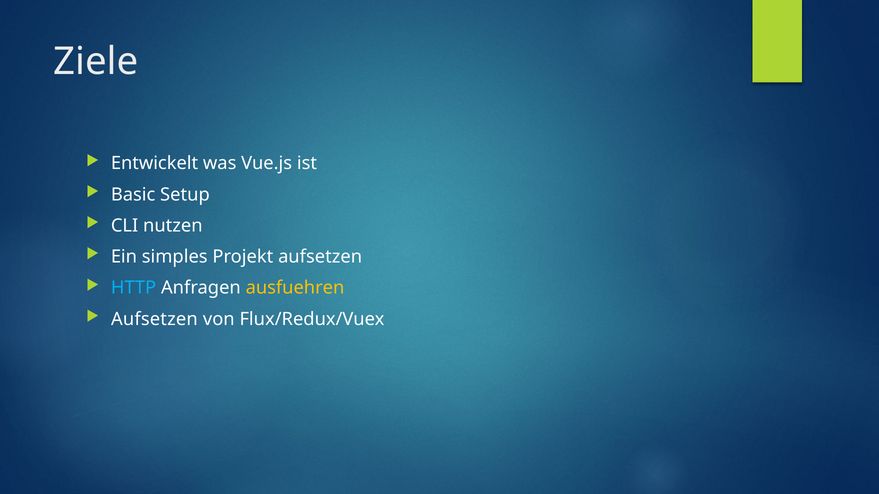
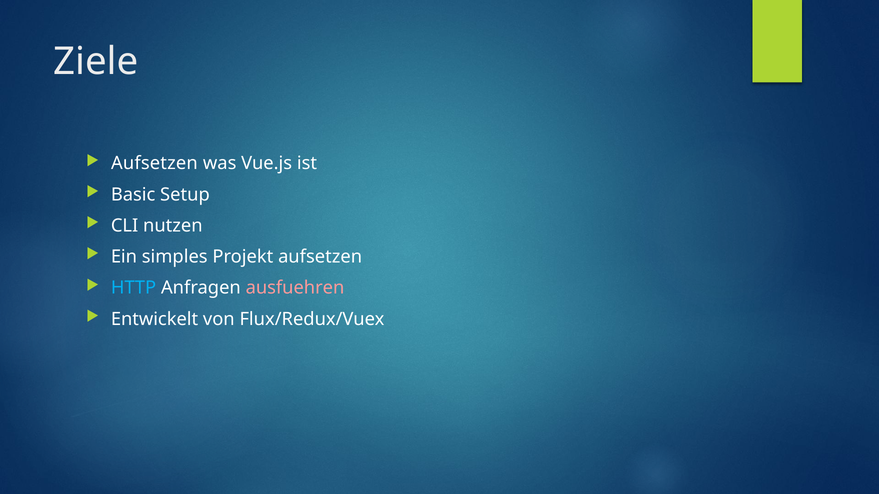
Entwickelt at (155, 164): Entwickelt -> Aufsetzen
ausfuehren colour: yellow -> pink
Aufsetzen at (154, 319): Aufsetzen -> Entwickelt
